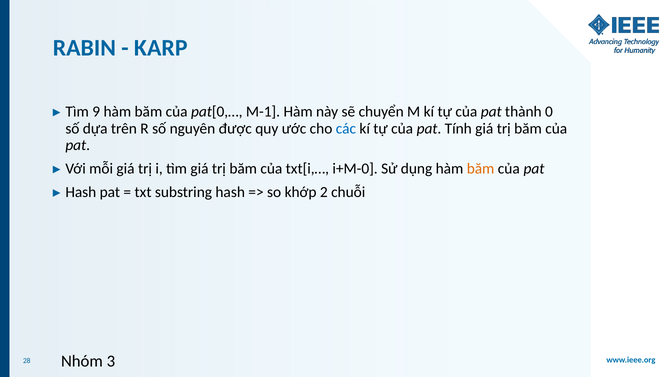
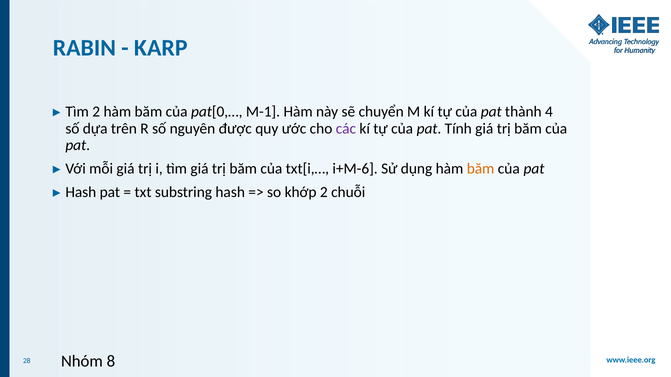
Tìm 9: 9 -> 2
0: 0 -> 4
các colour: blue -> purple
i+M-0: i+M-0 -> i+M-6
3: 3 -> 8
